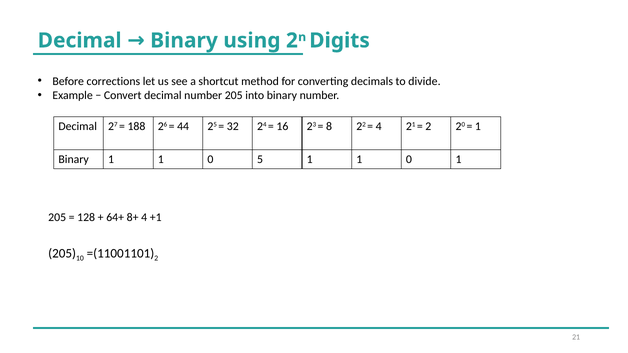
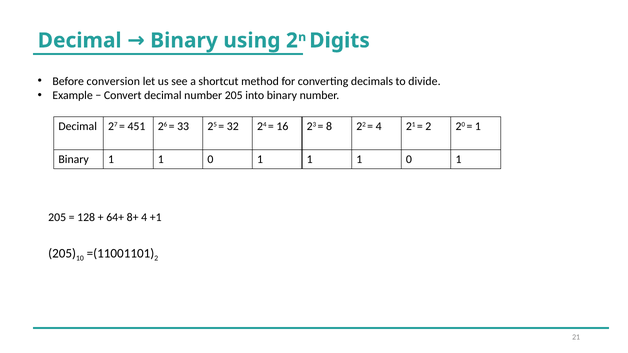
corrections: corrections -> conversion
188: 188 -> 451
44: 44 -> 33
5 at (260, 159): 5 -> 1
